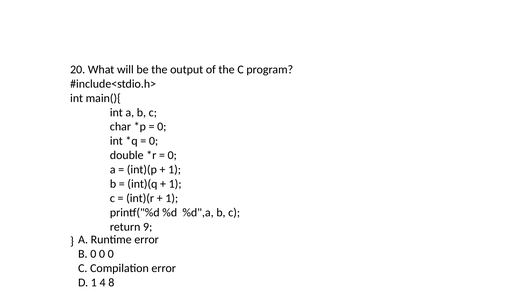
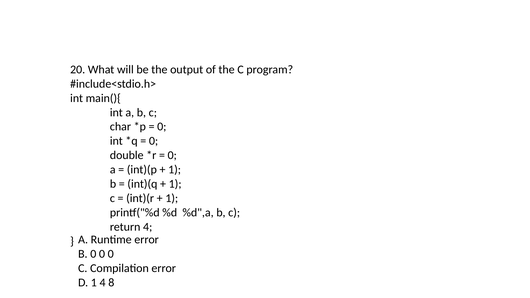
return 9: 9 -> 4
